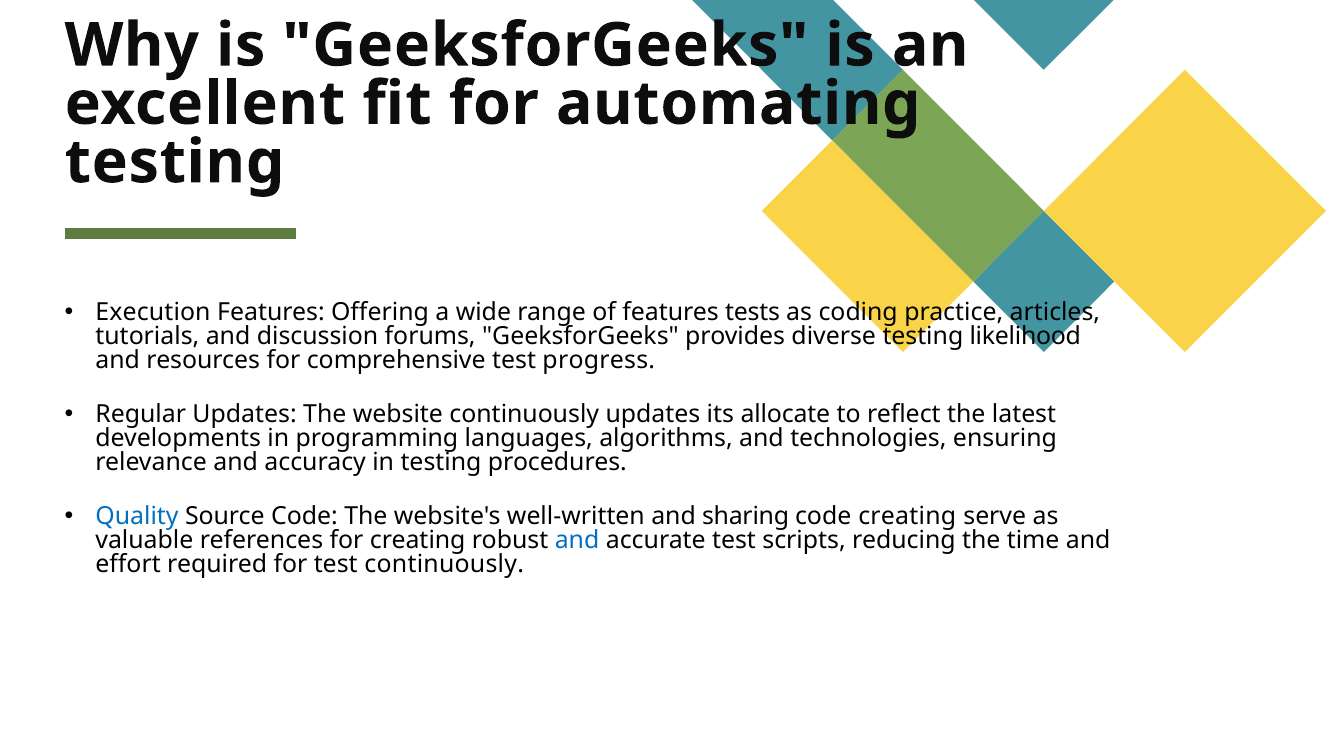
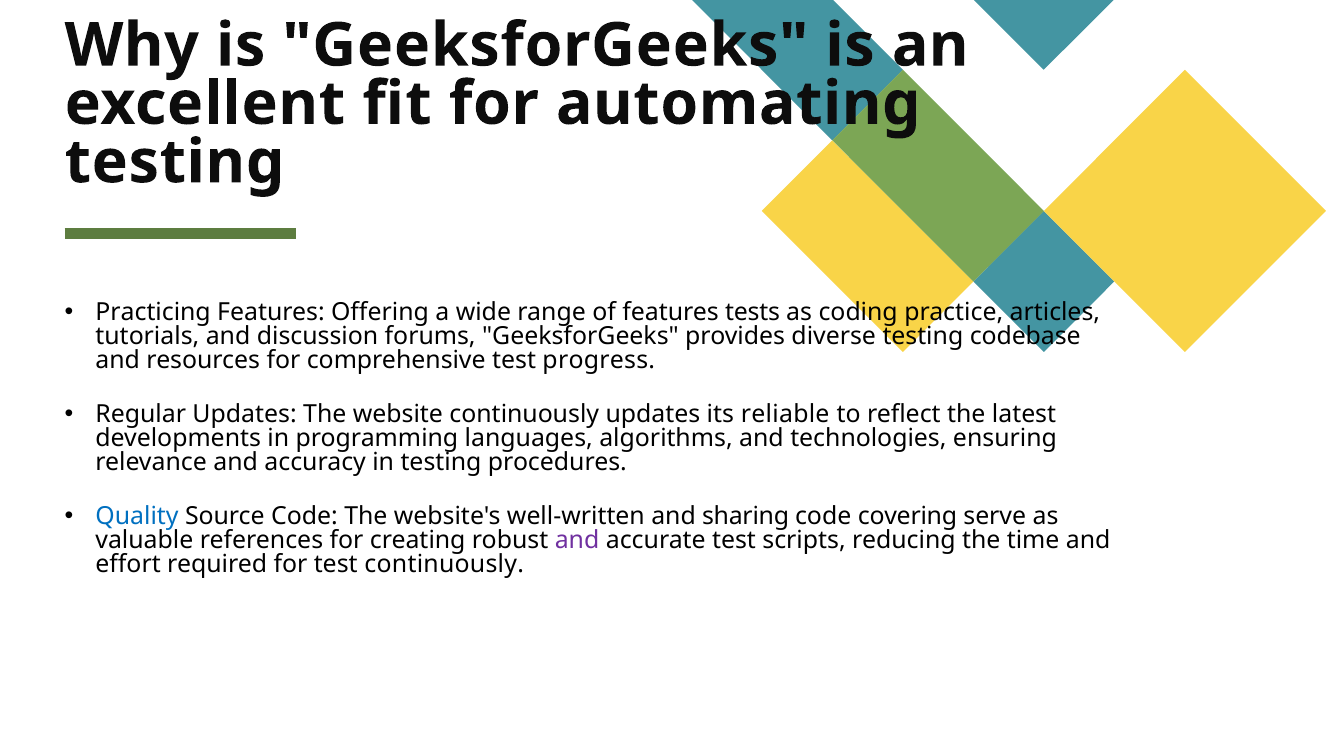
Execution: Execution -> Practicing
likelihood: likelihood -> codebase
allocate: allocate -> reliable
code creating: creating -> covering
and at (577, 540) colour: blue -> purple
